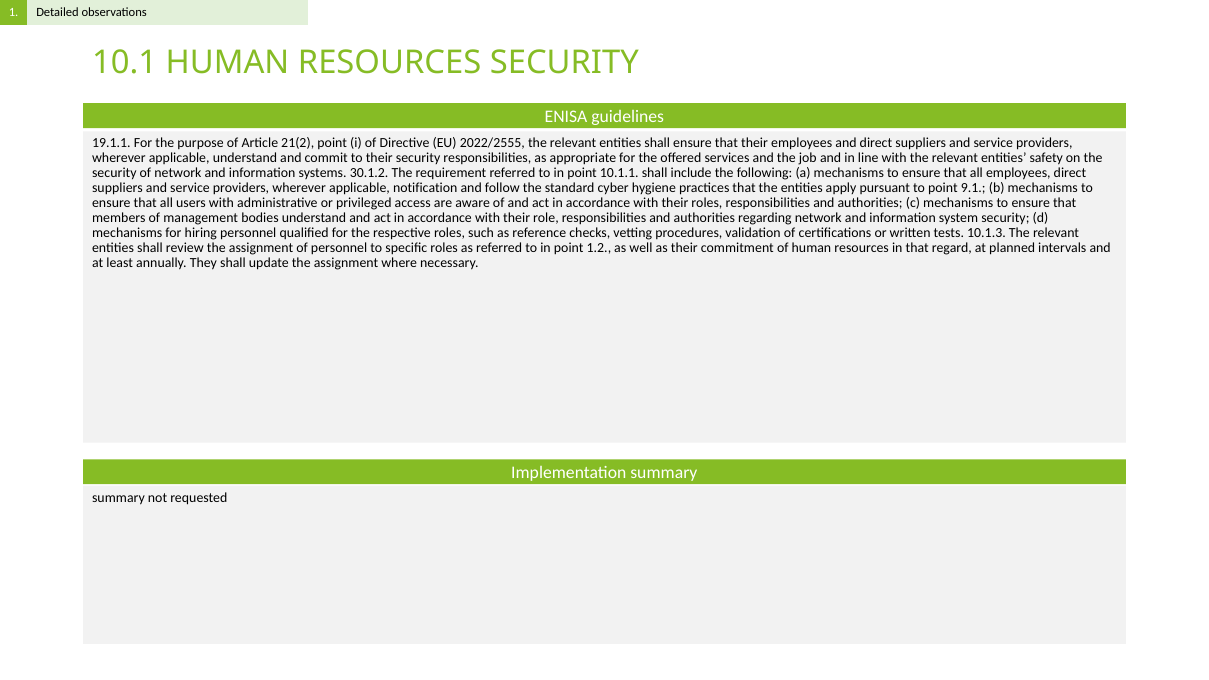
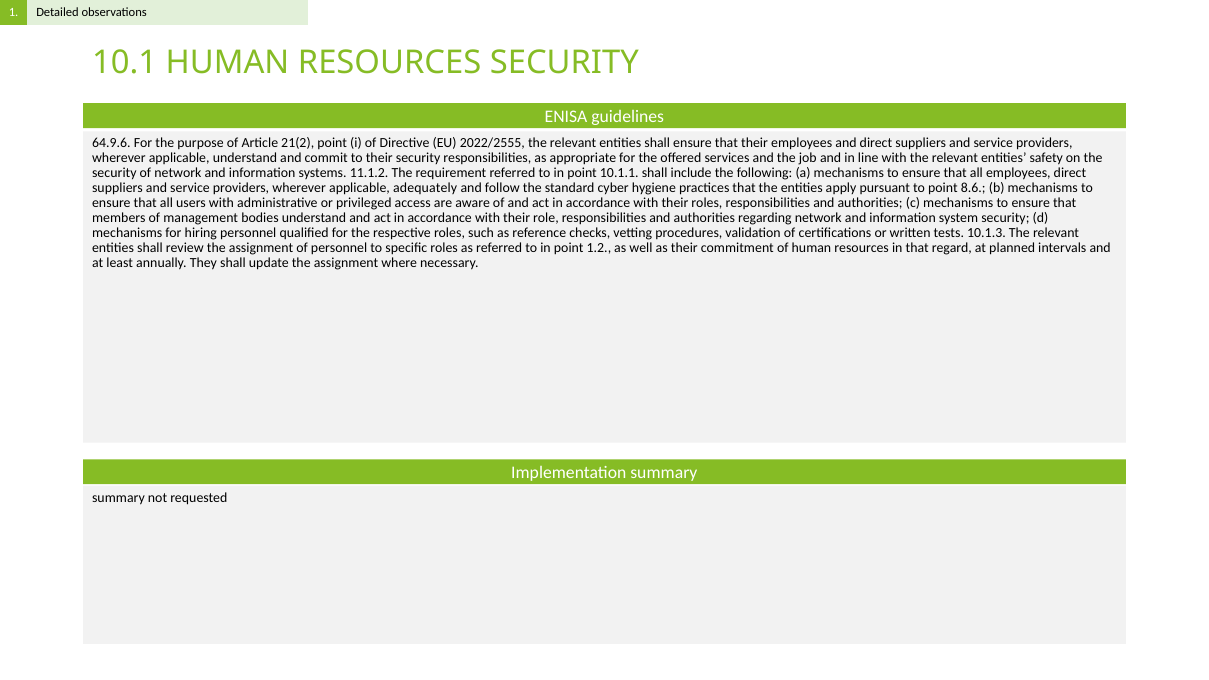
19.1.1: 19.1.1 -> 64.9.6
30.1.2: 30.1.2 -> 11.1.2
notification: notification -> adequately
9.1: 9.1 -> 8.6
